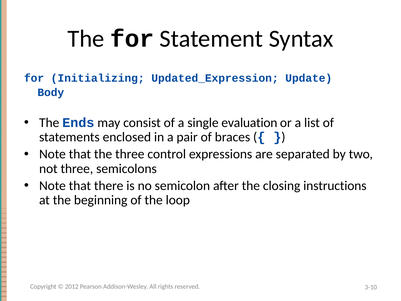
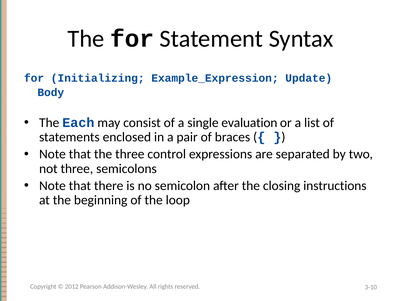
Updated_Expression: Updated_Expression -> Example_Expression
Ends: Ends -> Each
